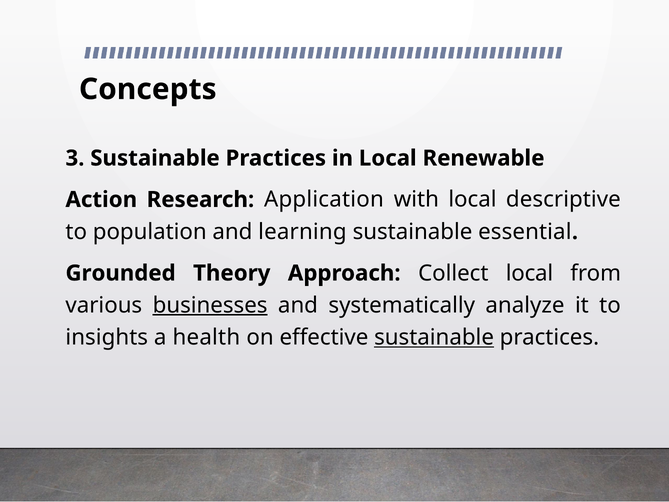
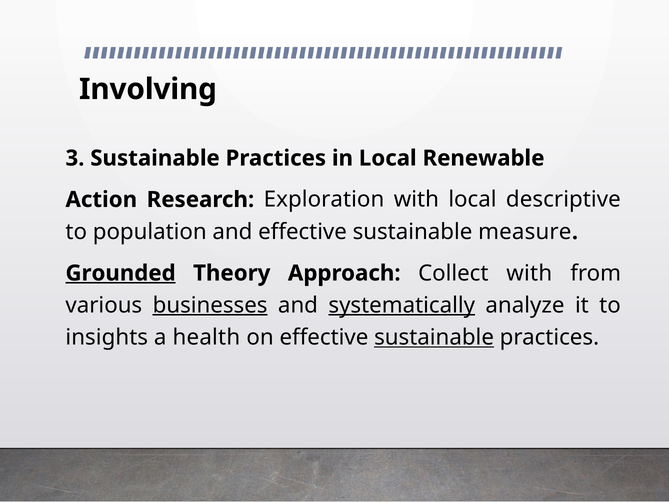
Concepts: Concepts -> Involving
Application: Application -> Exploration
and learning: learning -> effective
essential: essential -> measure
Grounded underline: none -> present
Collect local: local -> with
systematically underline: none -> present
